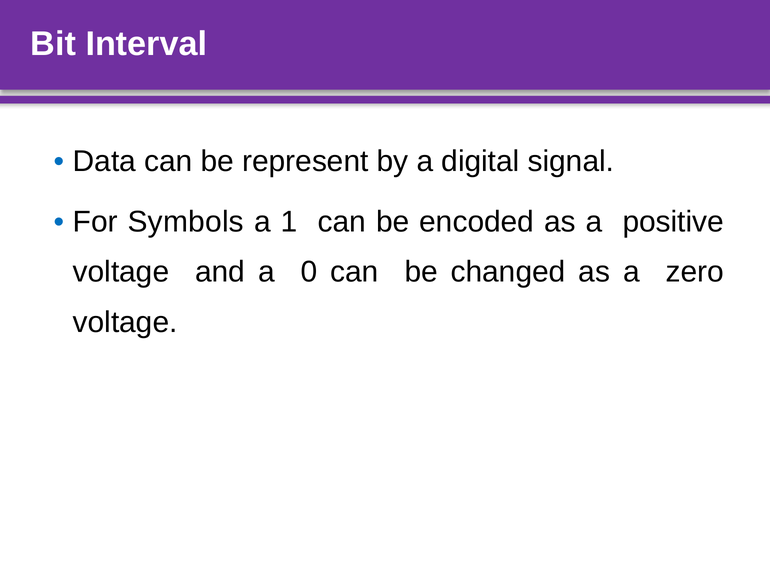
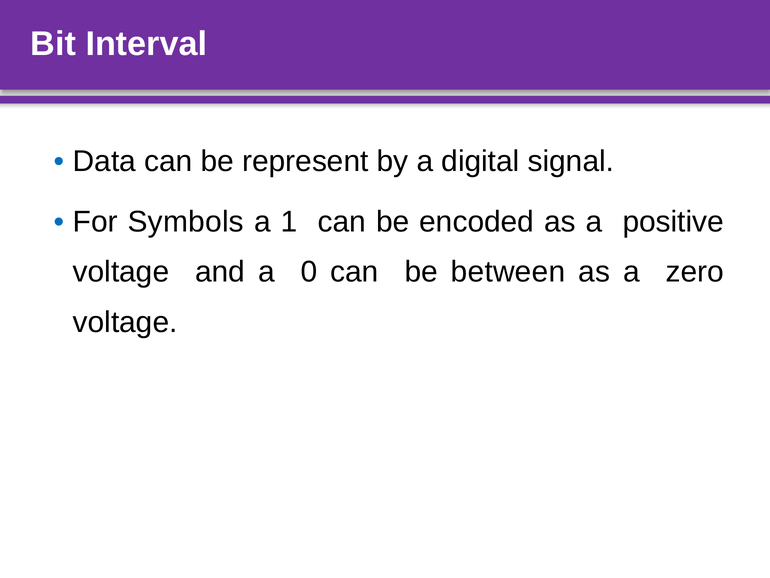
changed: changed -> between
